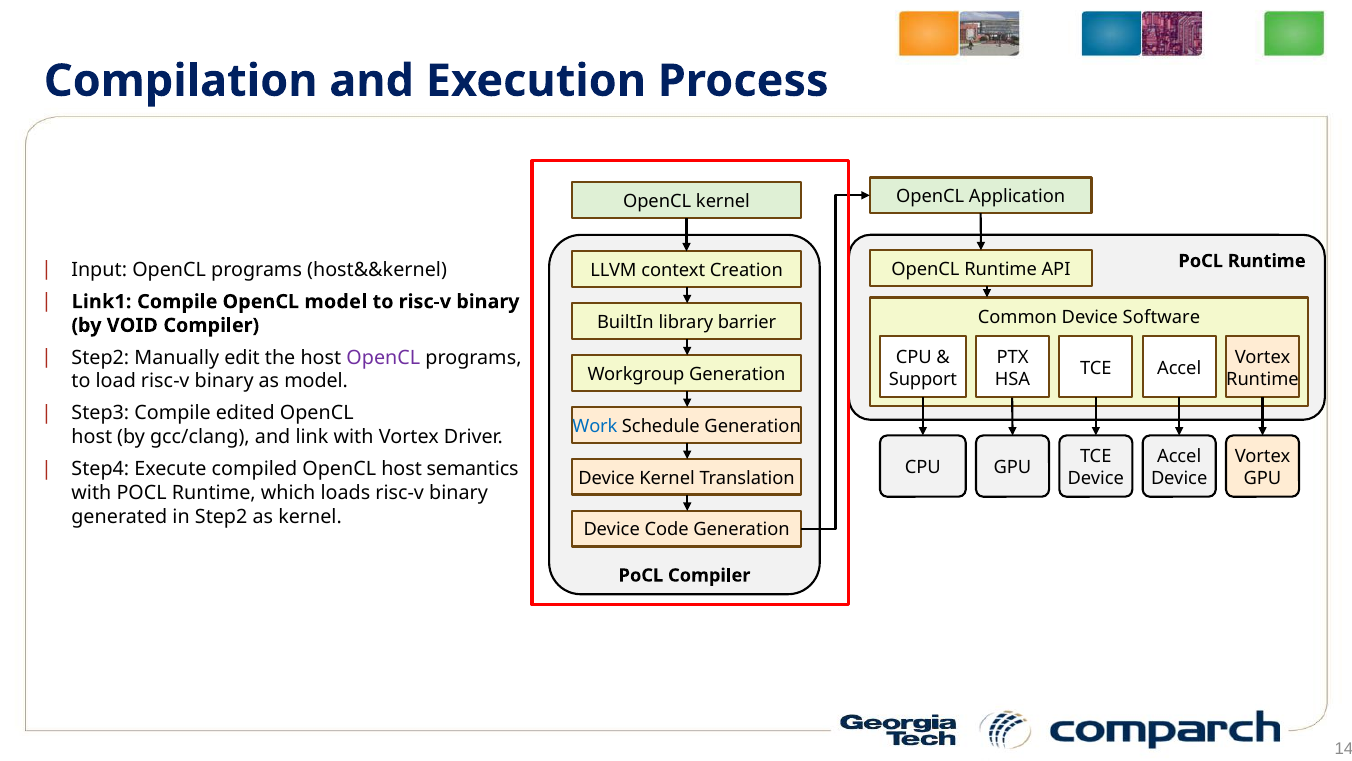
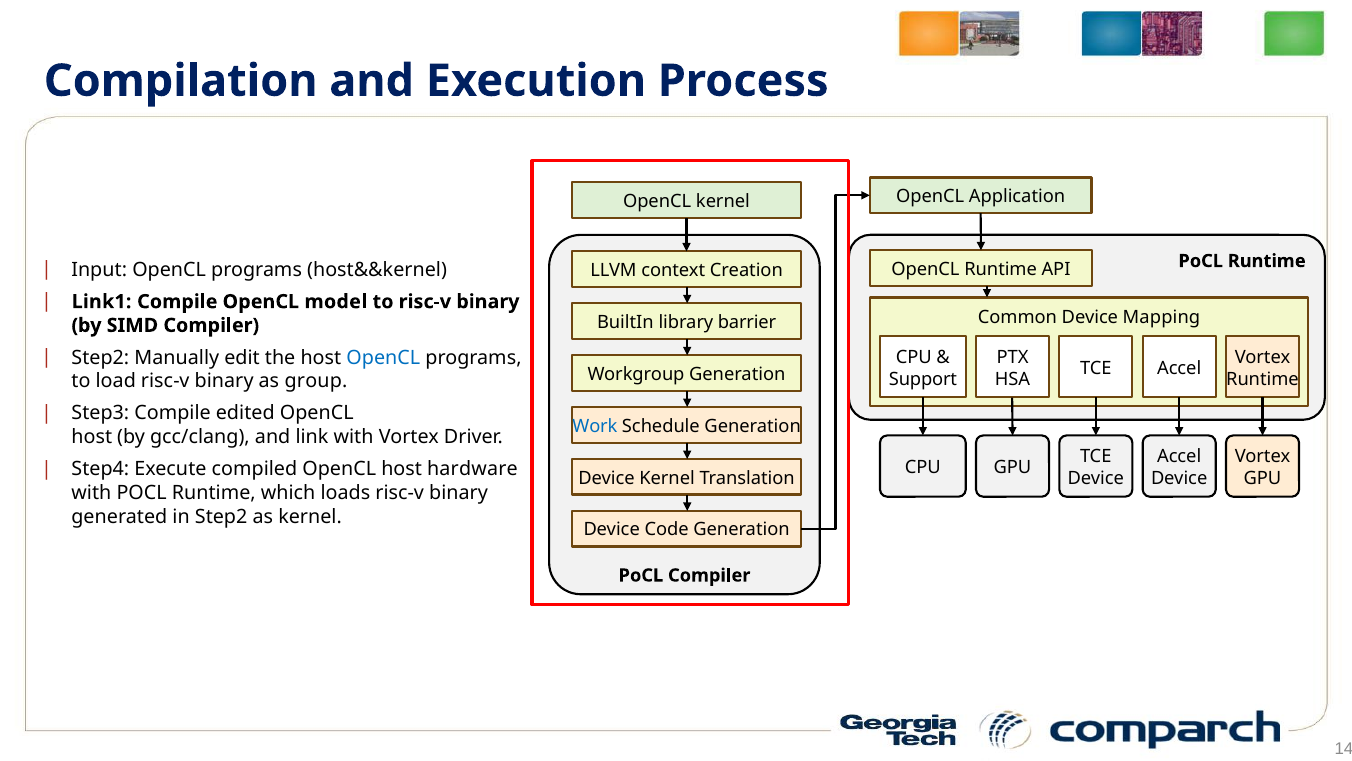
Software: Software -> Mapping
VOID: VOID -> SIMD
OpenCL at (383, 357) colour: purple -> blue
as model: model -> group
semantics: semantics -> hardware
